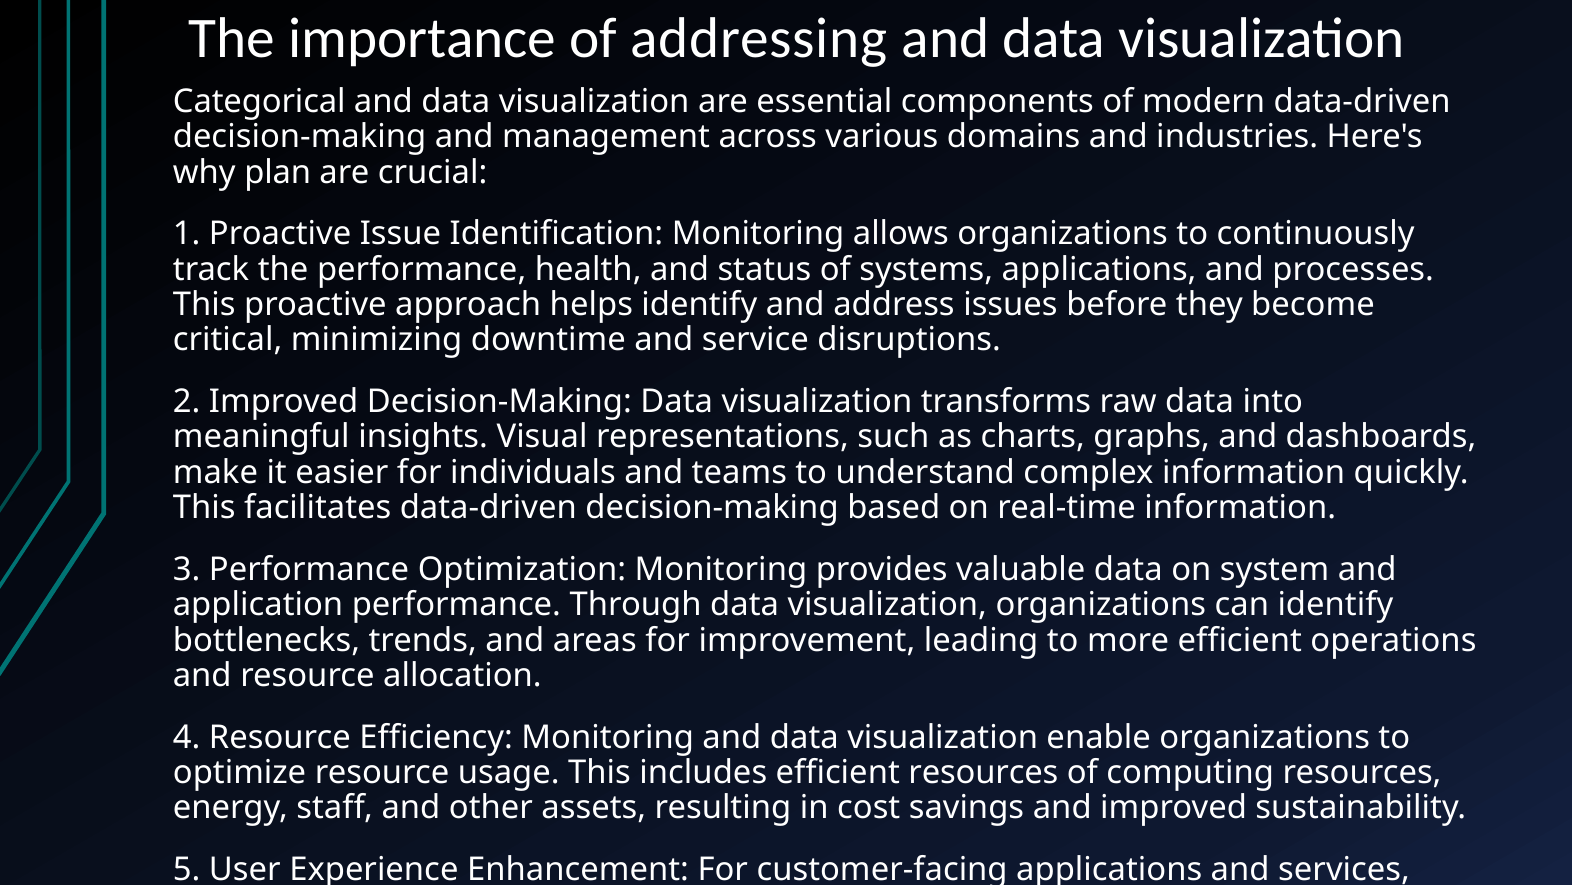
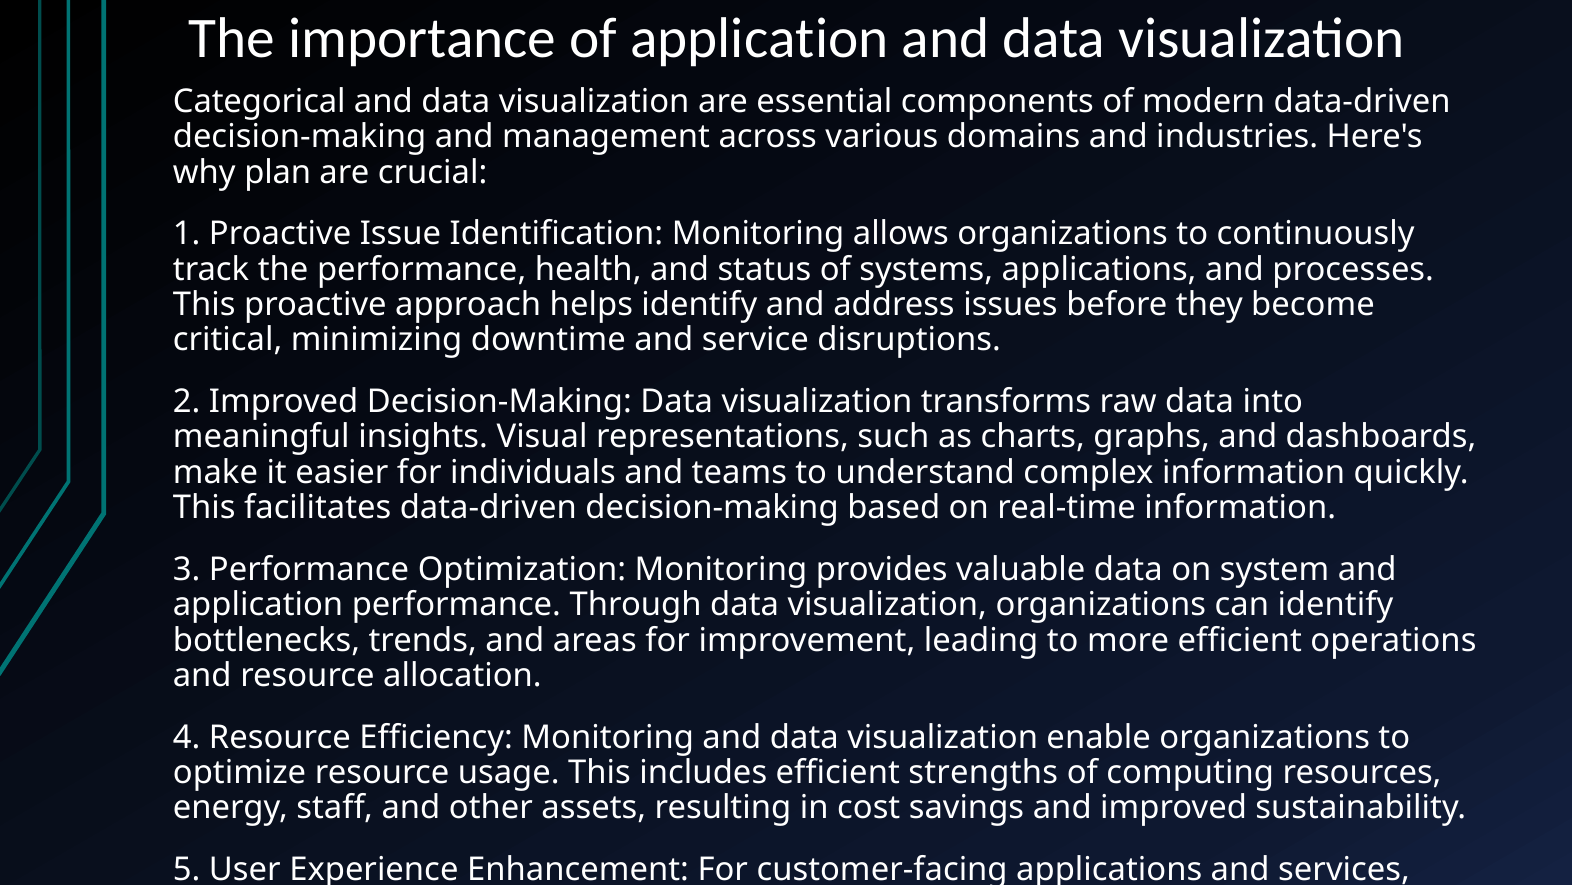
of addressing: addressing -> application
efficient resources: resources -> strengths
